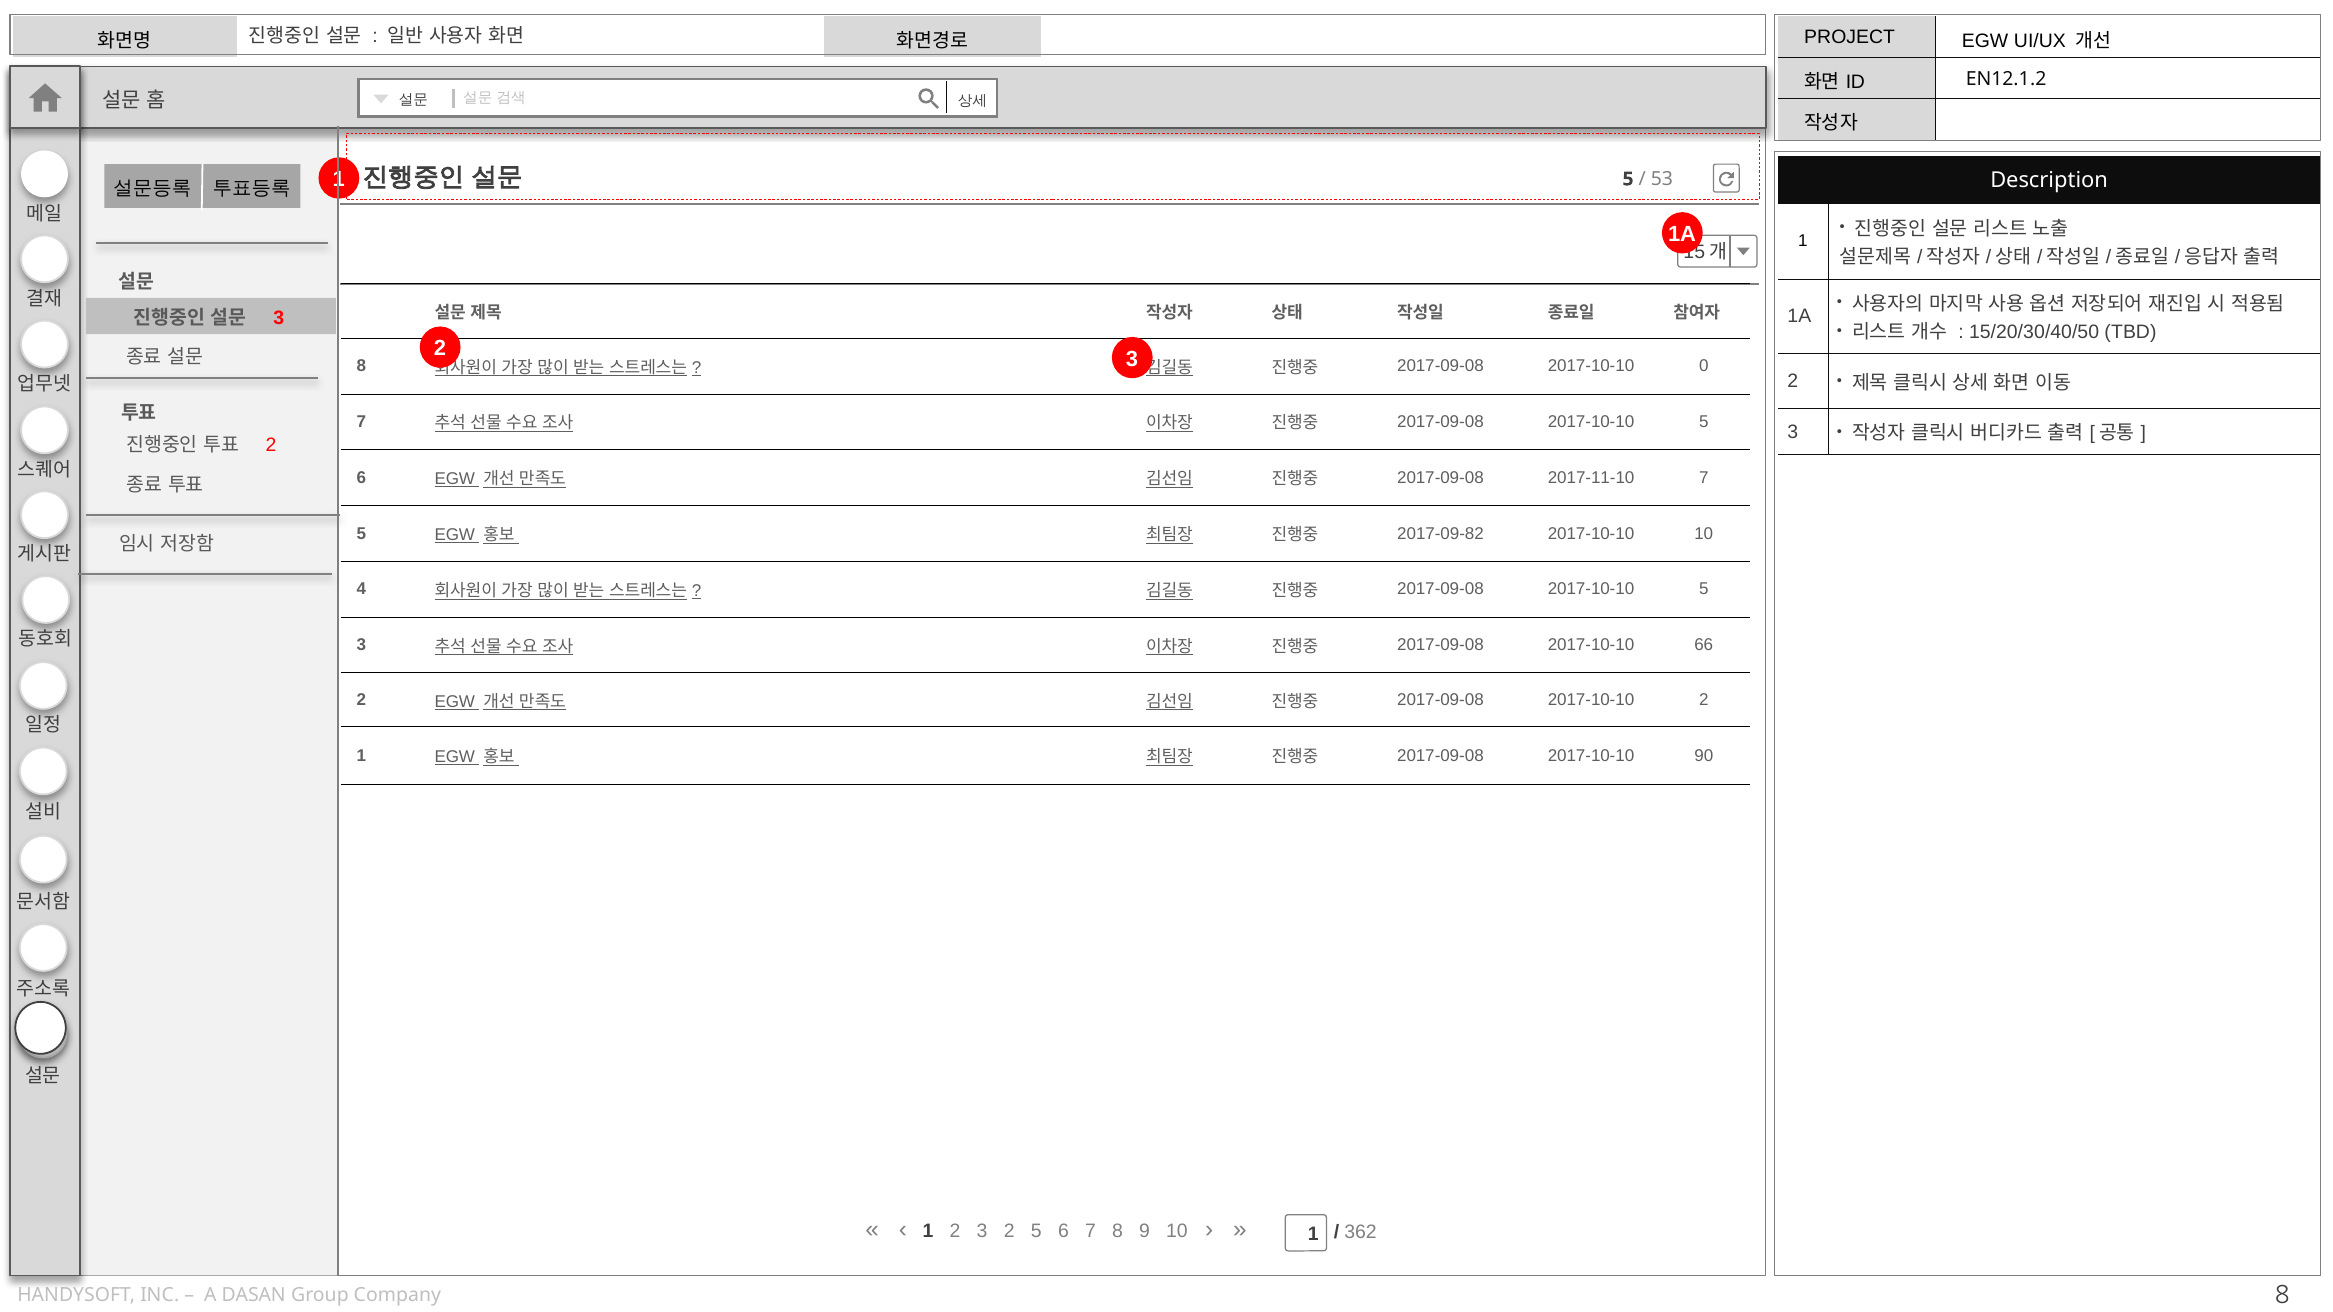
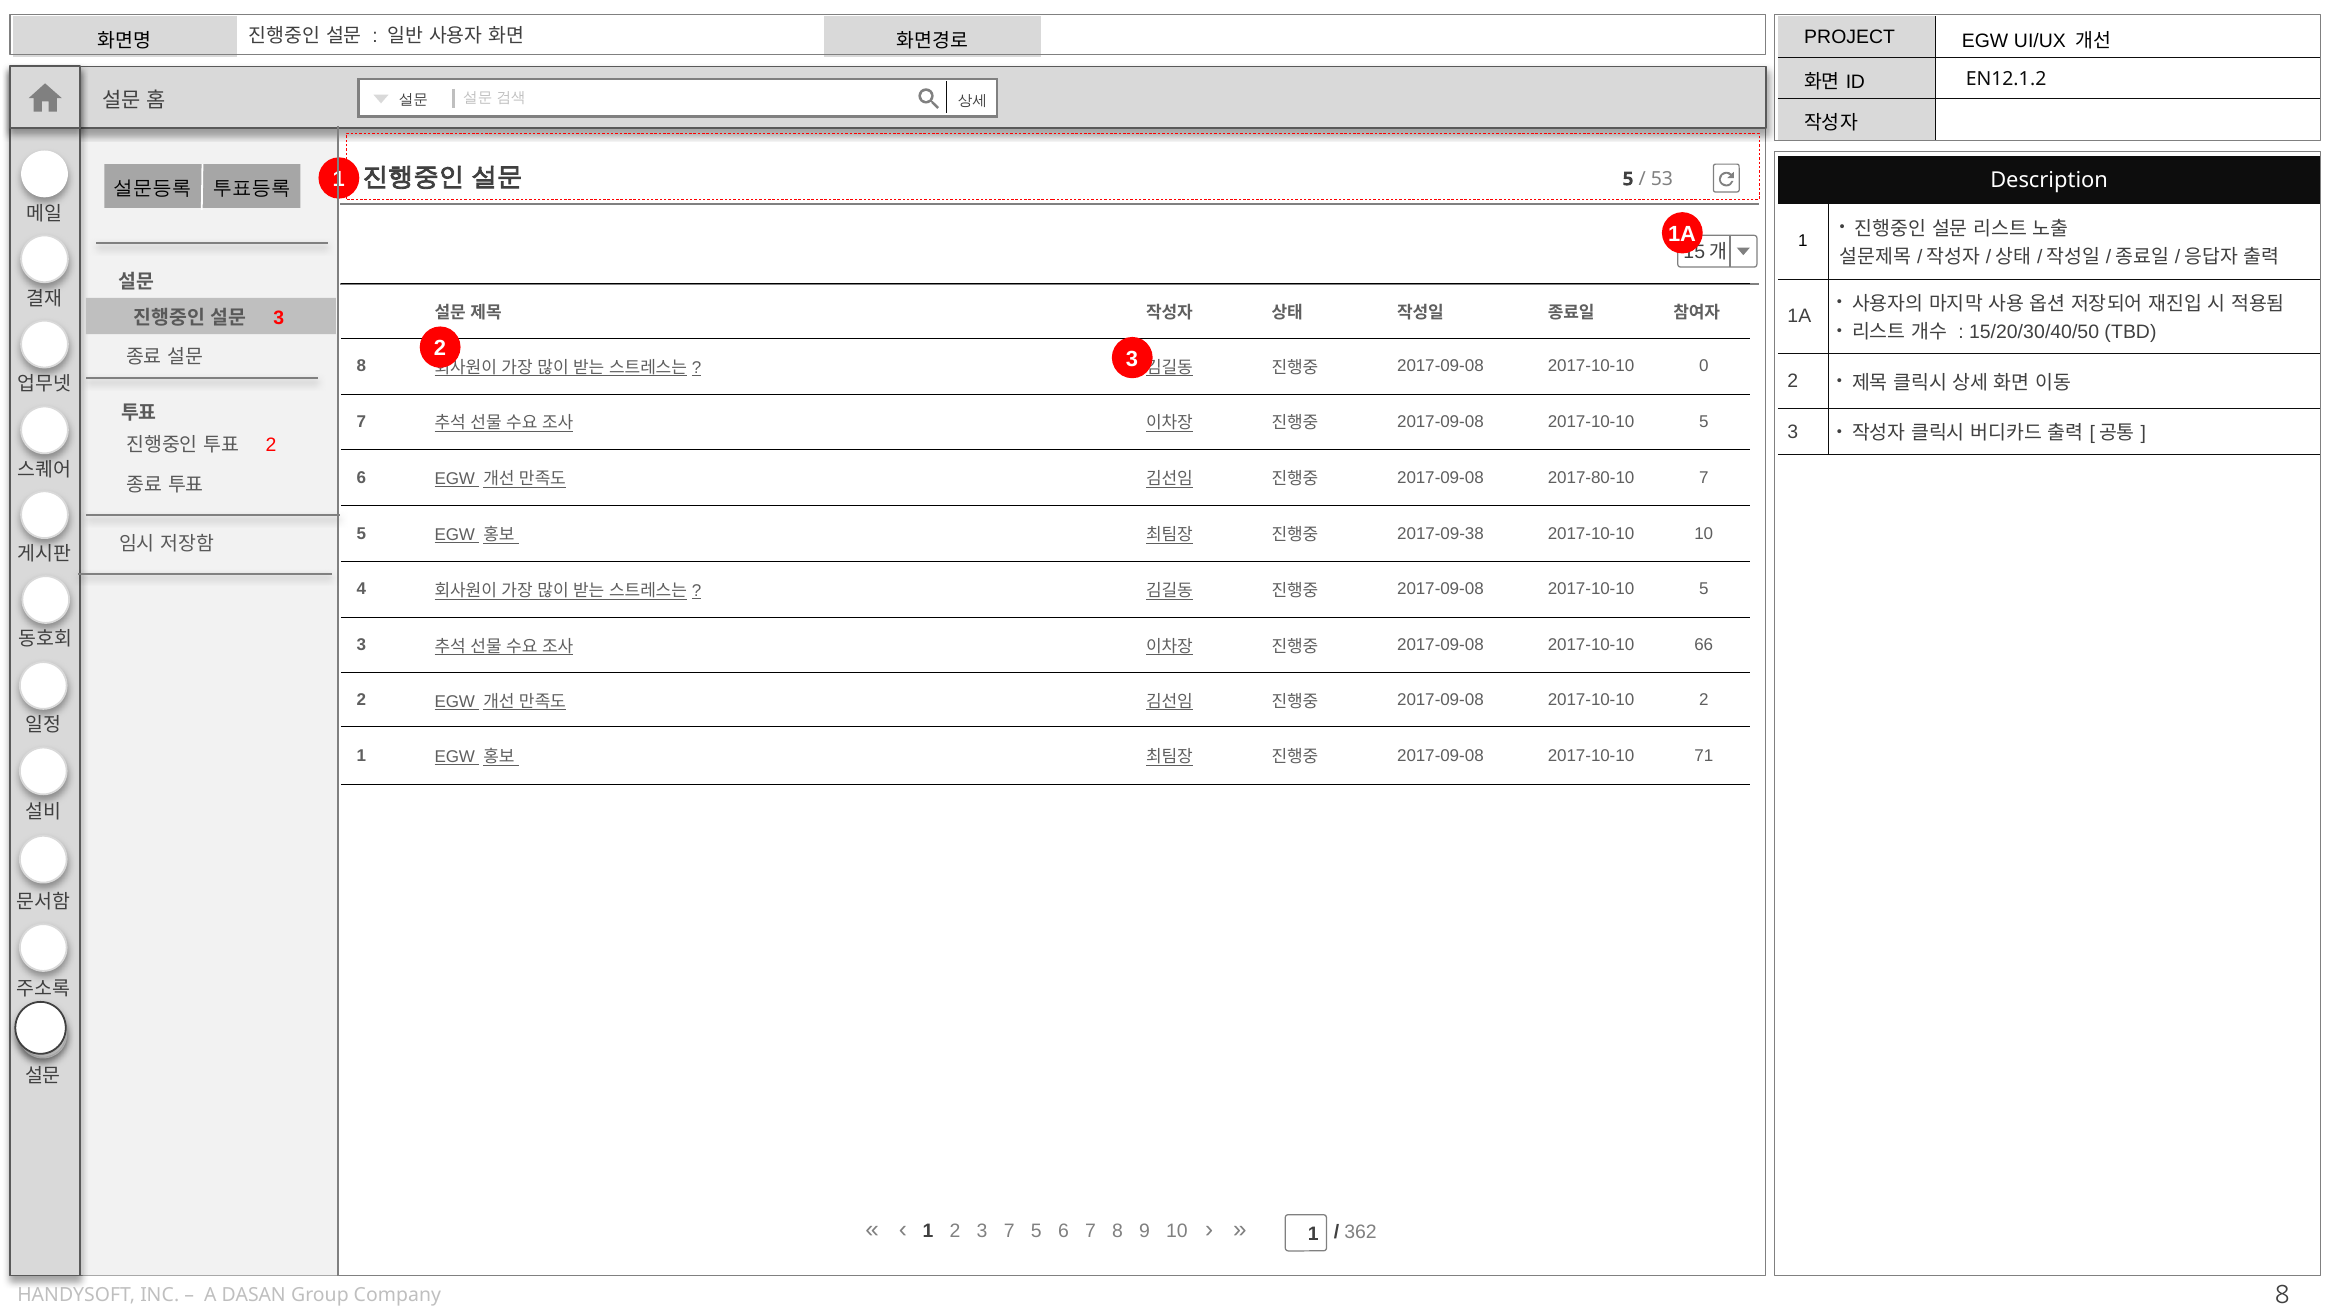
2017-11-10: 2017-11-10 -> 2017-80-10
2017-09-82: 2017-09-82 -> 2017-09-38
90: 90 -> 71
3 2: 2 -> 7
